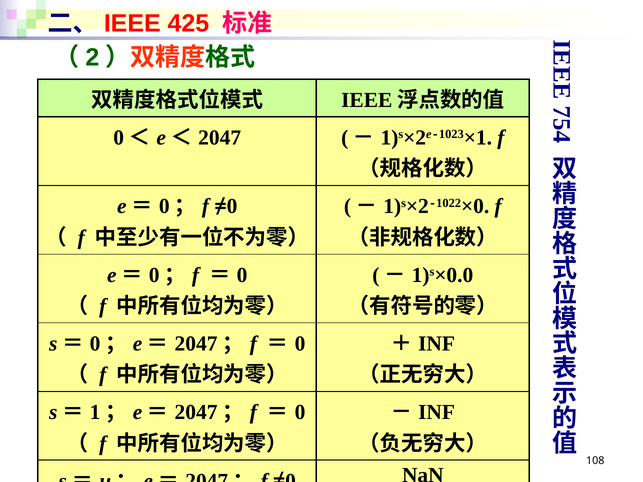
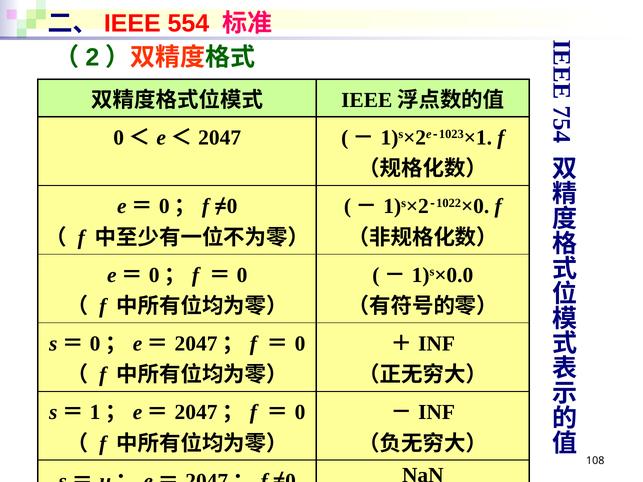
425: 425 -> 554
